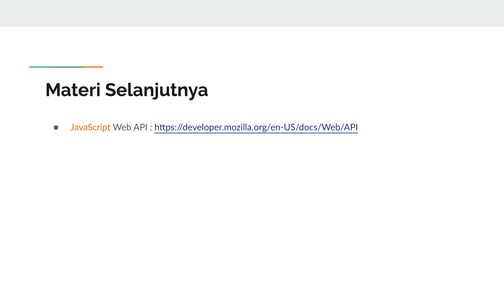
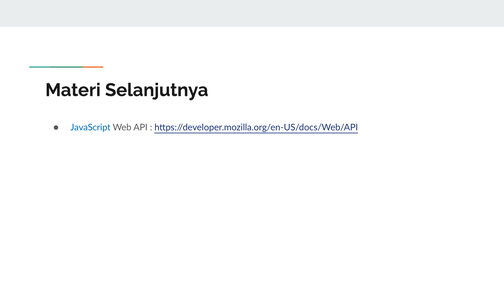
JavaScript colour: orange -> blue
